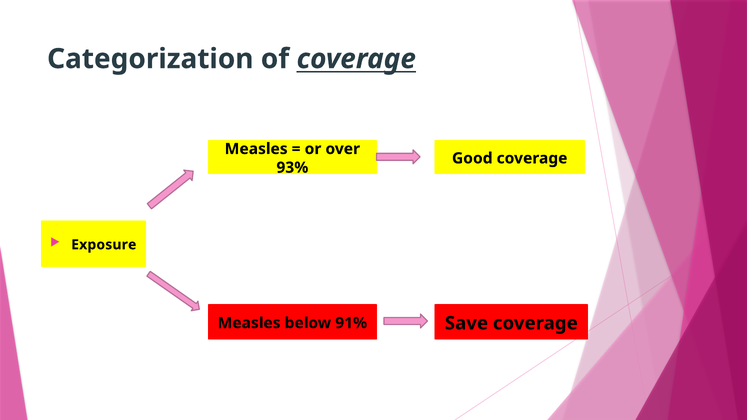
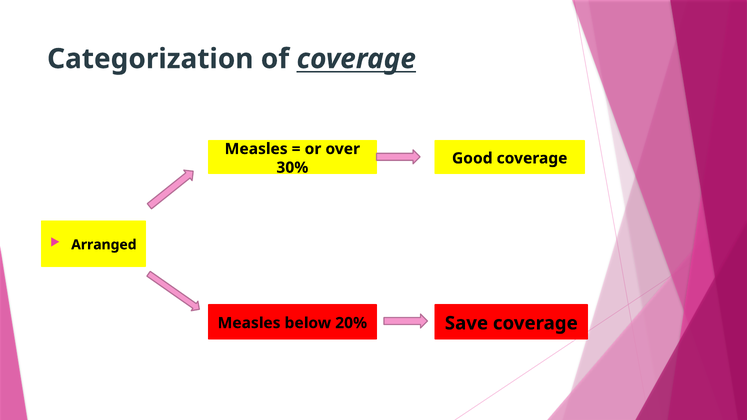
93%: 93% -> 30%
Exposure: Exposure -> Arranged
91%: 91% -> 20%
